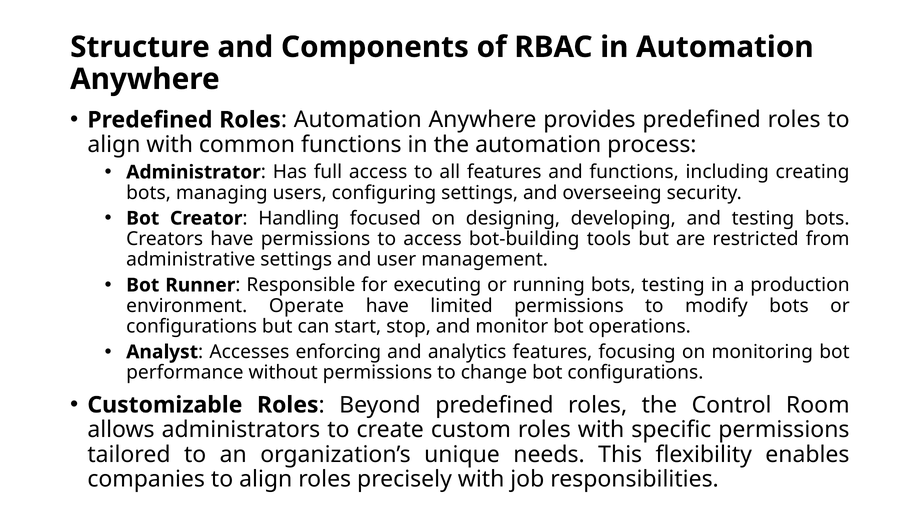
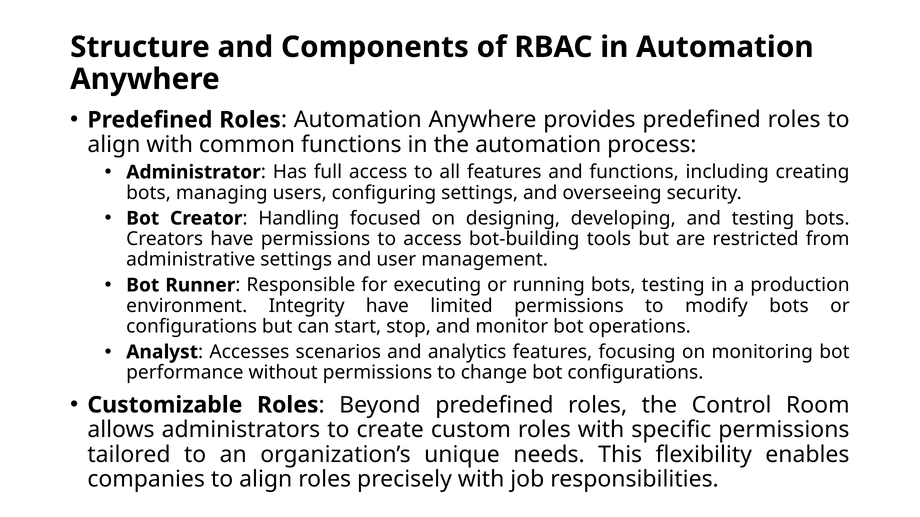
Operate: Operate -> Integrity
enforcing: enforcing -> scenarios
